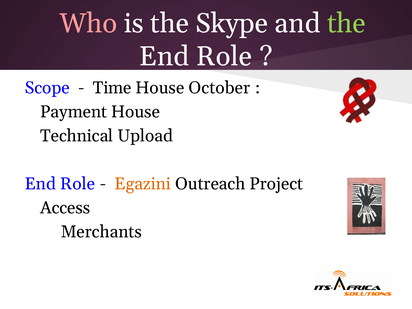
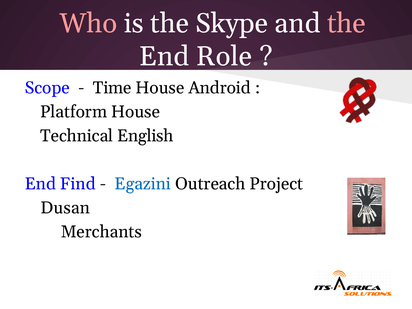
the at (346, 24) colour: light green -> pink
October: October -> Android
Payment: Payment -> Platform
Upload: Upload -> English
Role at (78, 184): Role -> Find
Egazini colour: orange -> blue
Access: Access -> Dusan
